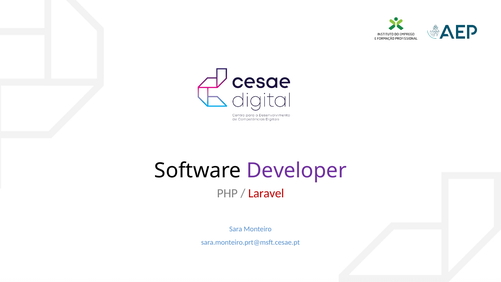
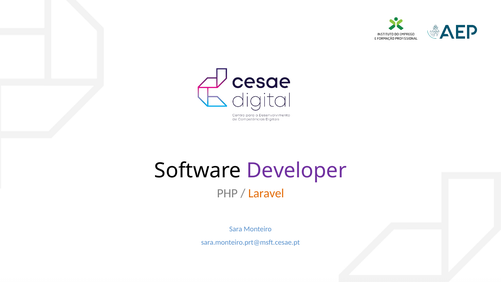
Laravel colour: red -> orange
